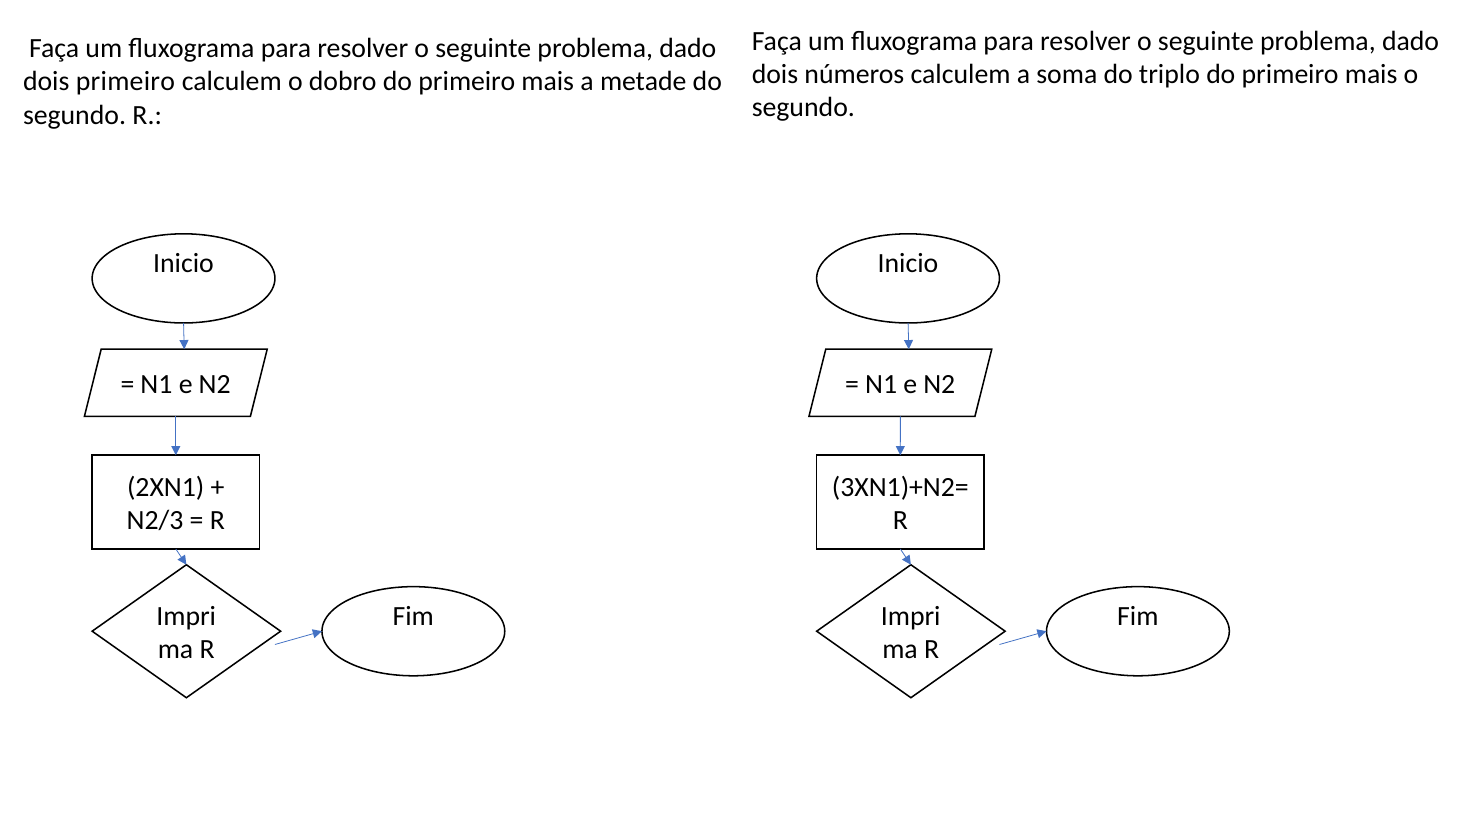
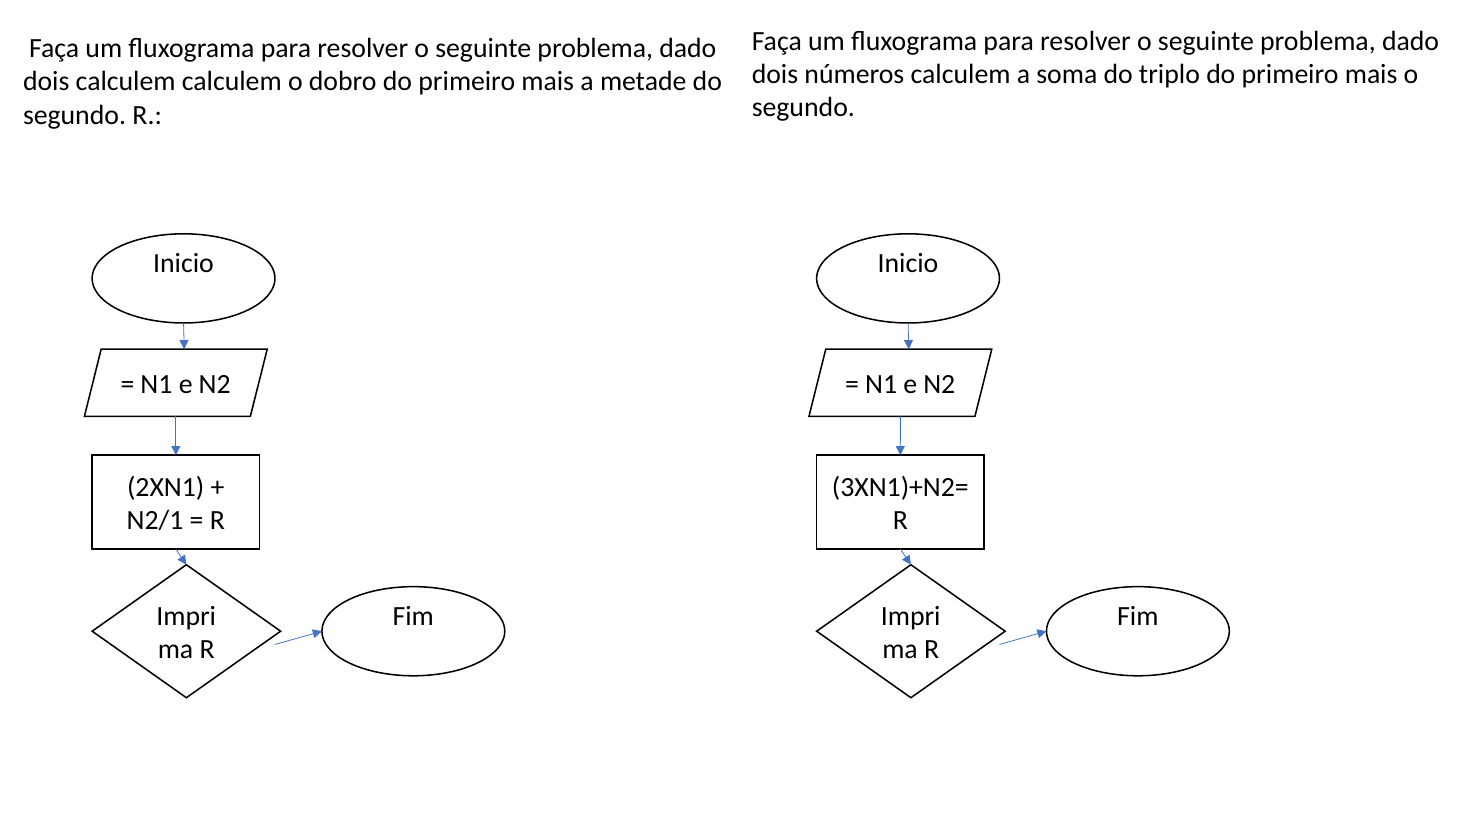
dois primeiro: primeiro -> calculem
N2/3: N2/3 -> N2/1
